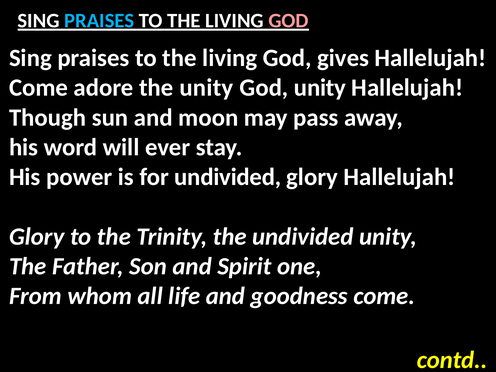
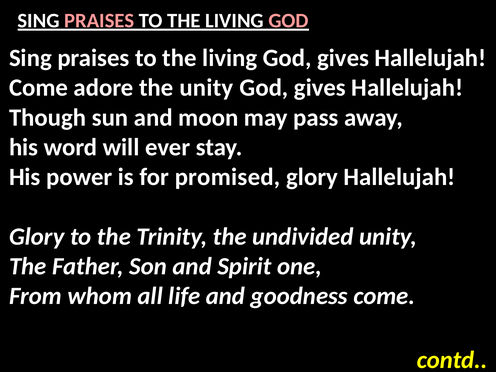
PRAISES at (99, 21) colour: light blue -> pink
unity at (320, 88): unity -> gives
for undivided: undivided -> promised
